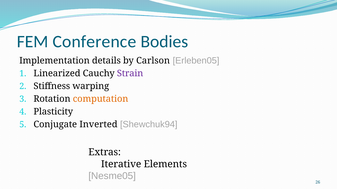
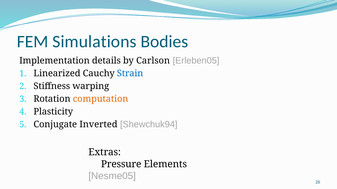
Conference: Conference -> Simulations
Strain colour: purple -> blue
Iterative: Iterative -> Pressure
